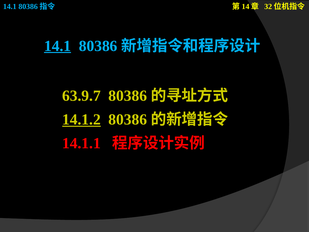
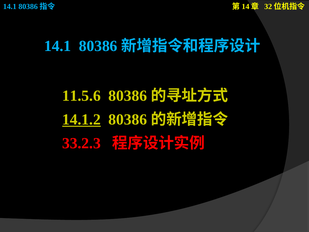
14.1 at (58, 46) underline: present -> none
63.9.7: 63.9.7 -> 11.5.6
14.1.1: 14.1.1 -> 33.2.3
